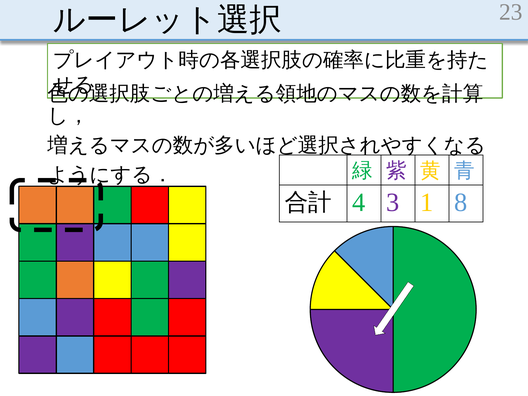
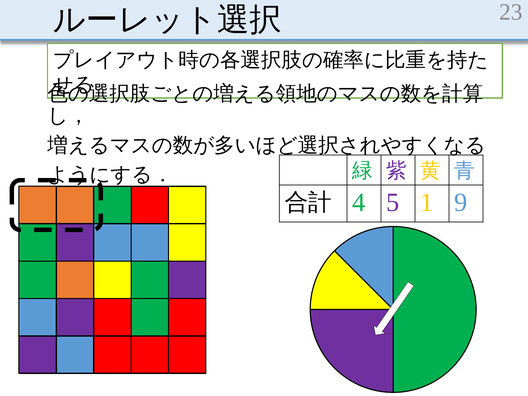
3: 3 -> 5
8: 8 -> 9
